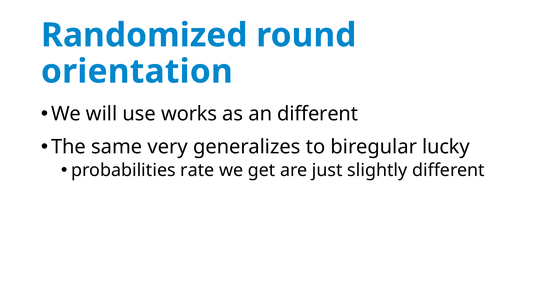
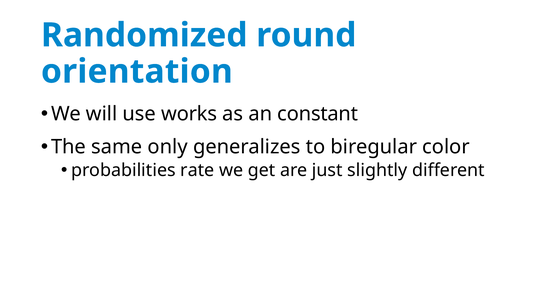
an different: different -> constant
very: very -> only
lucky: lucky -> color
